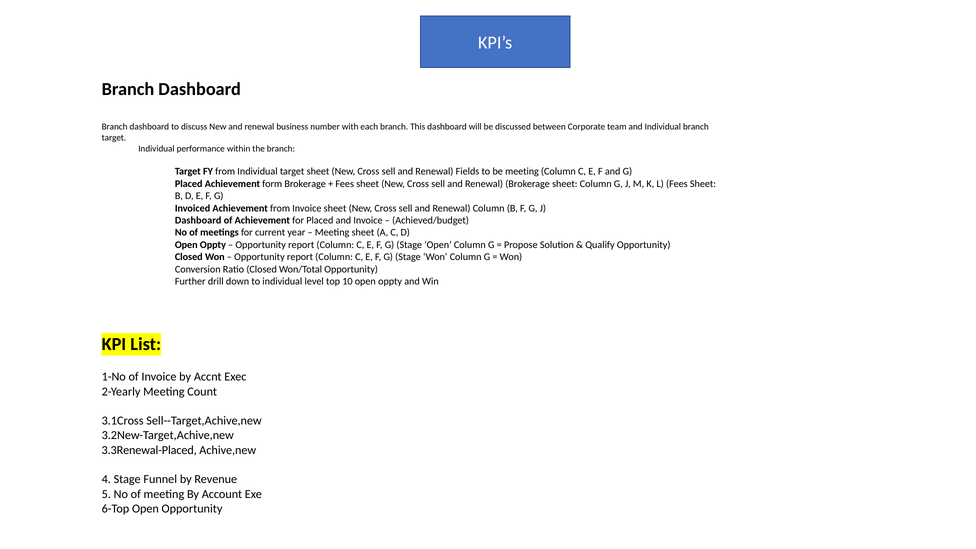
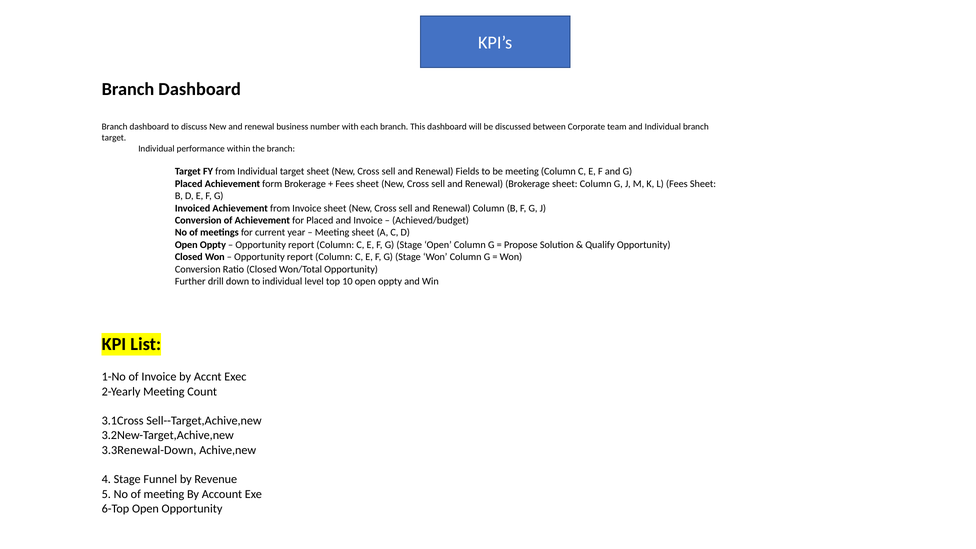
Dashboard at (198, 220): Dashboard -> Conversion
3.3Renewal-Placed: 3.3Renewal-Placed -> 3.3Renewal-Down
